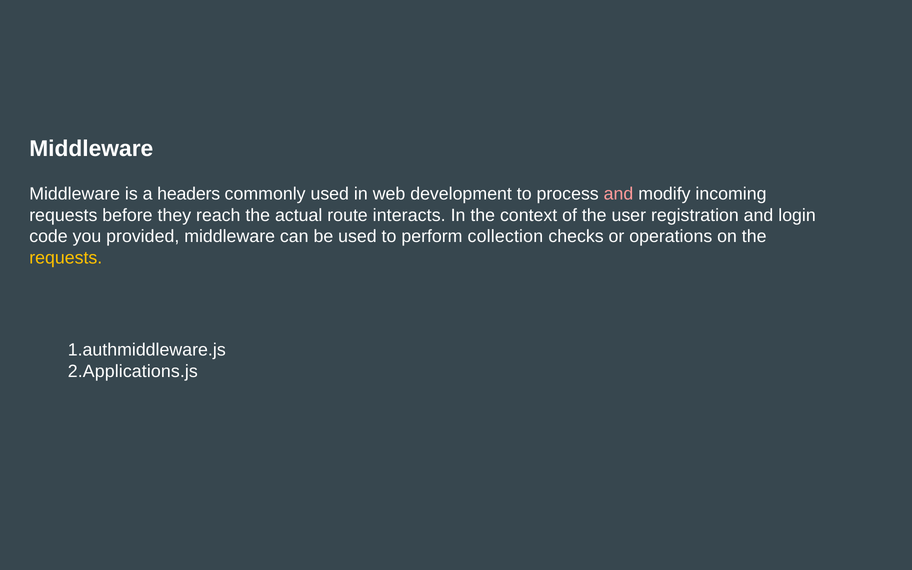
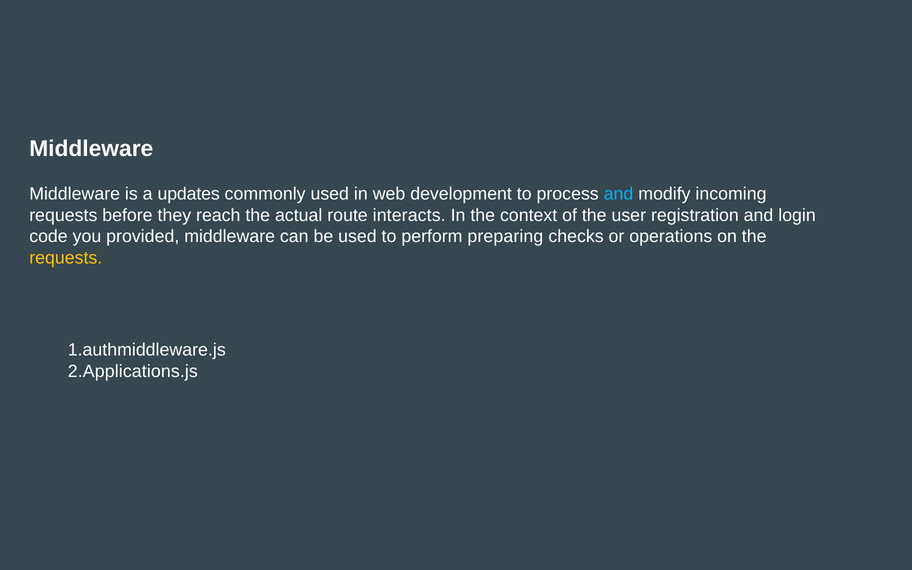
headers: headers -> updates
and at (618, 194) colour: pink -> light blue
collection: collection -> preparing
